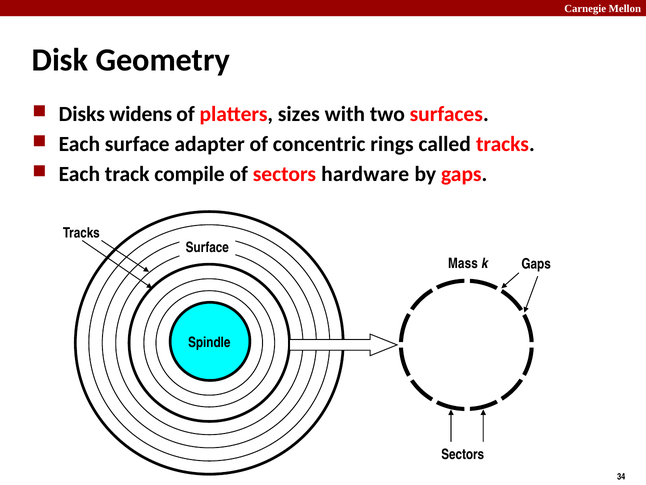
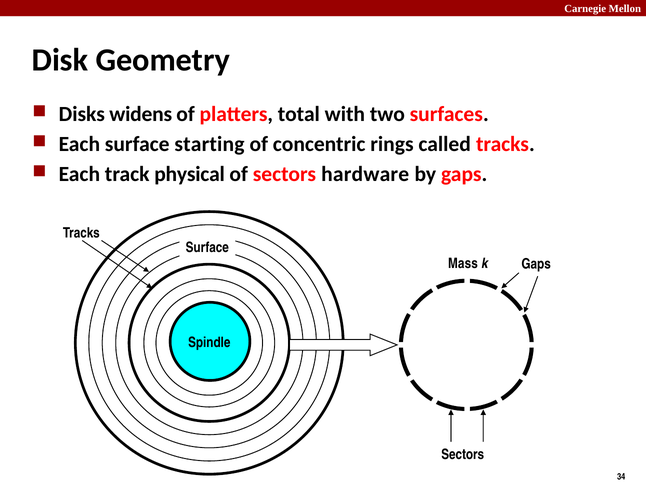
sizes: sizes -> total
adapter: adapter -> starting
compile: compile -> physical
